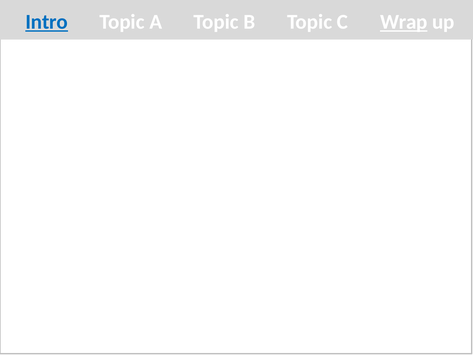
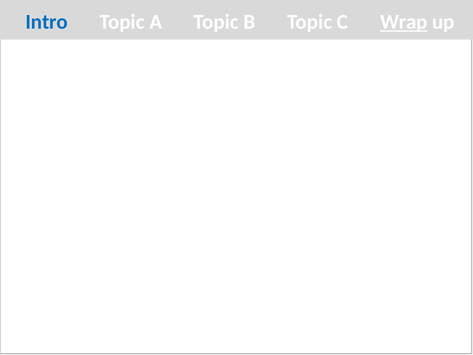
Intro underline: present -> none
